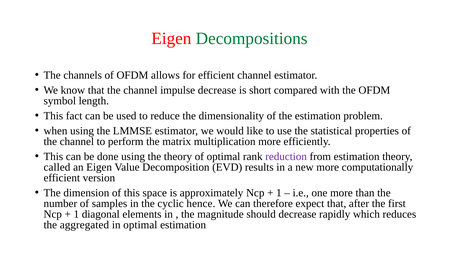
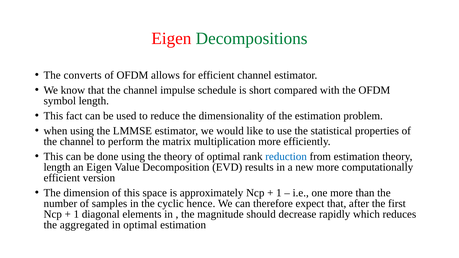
channels: channels -> converts
impulse decrease: decrease -> schedule
reduction colour: purple -> blue
called at (57, 167): called -> length
